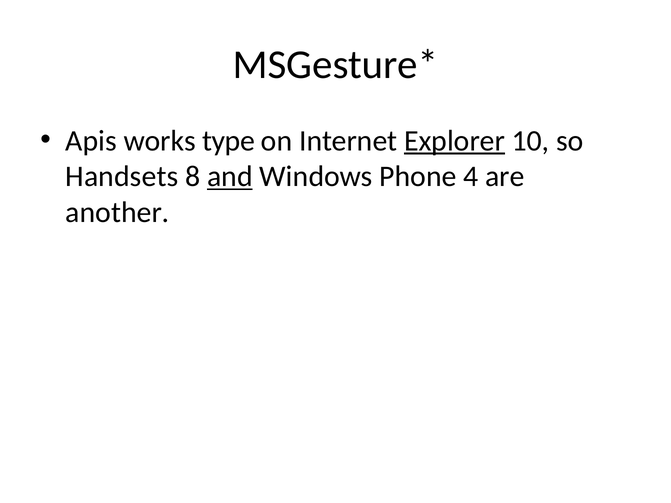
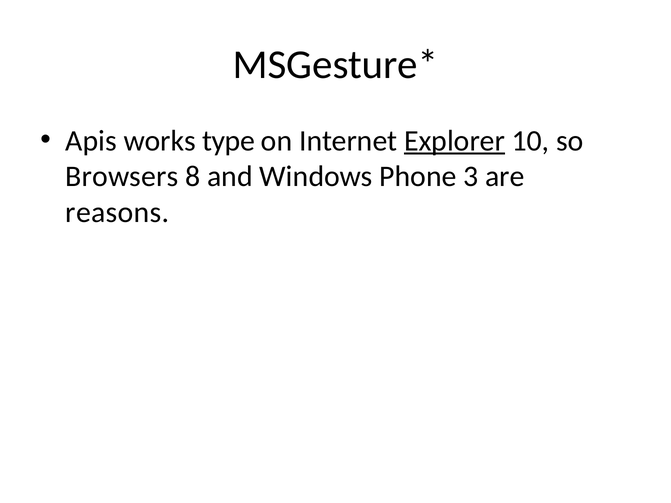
Handsets: Handsets -> Browsers
and underline: present -> none
4: 4 -> 3
another: another -> reasons
